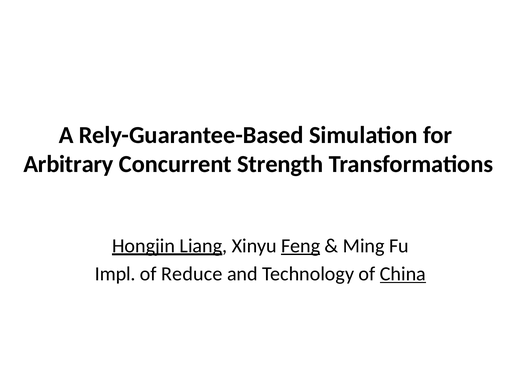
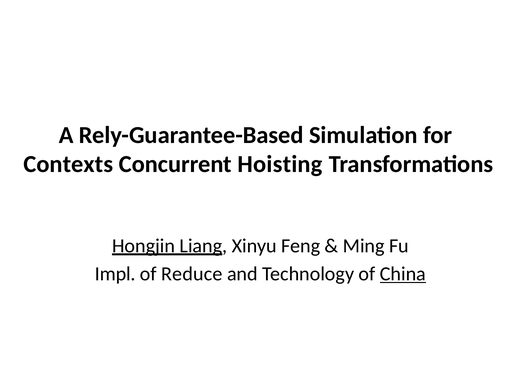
Arbitrary: Arbitrary -> Contexts
Strength: Strength -> Hoisting
Feng underline: present -> none
